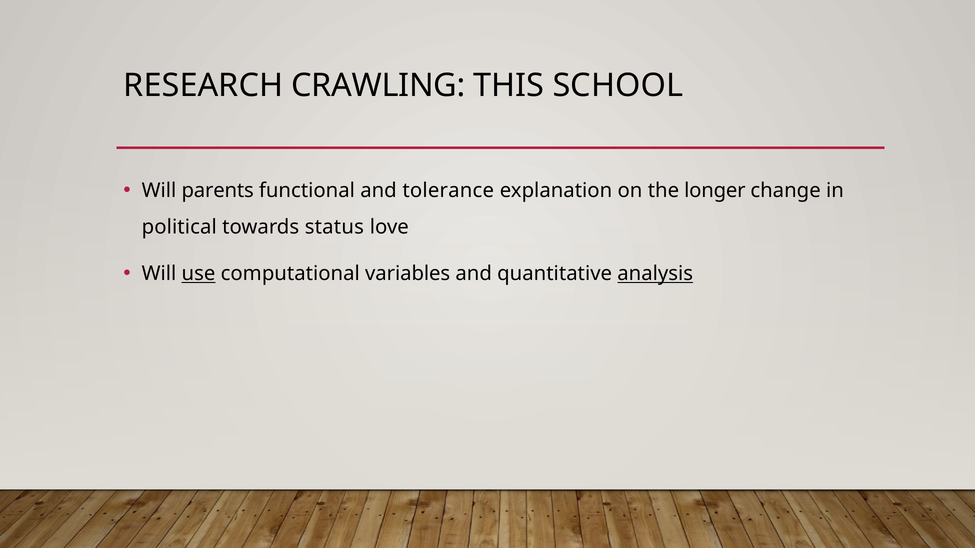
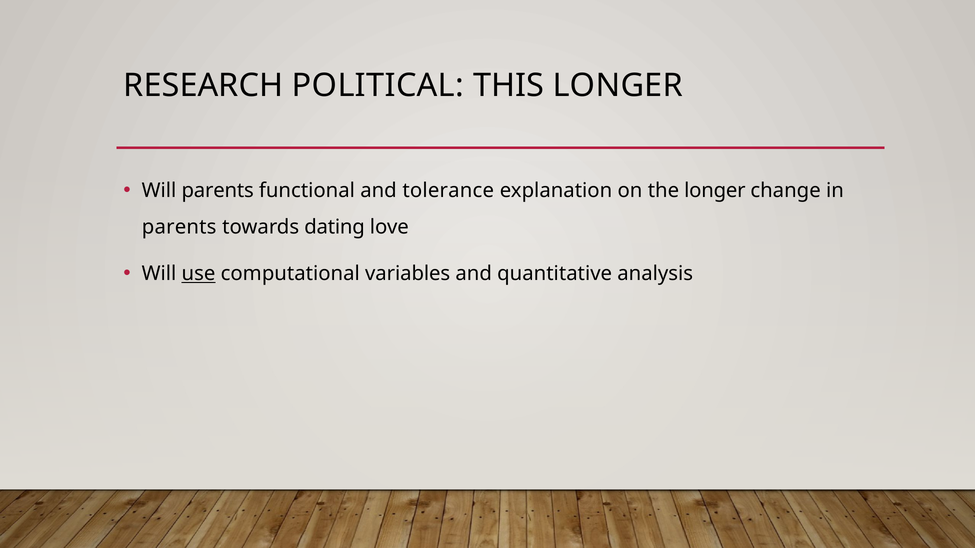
CRAWLING: CRAWLING -> POLITICAL
THIS SCHOOL: SCHOOL -> LONGER
political at (179, 227): political -> parents
status: status -> dating
analysis underline: present -> none
